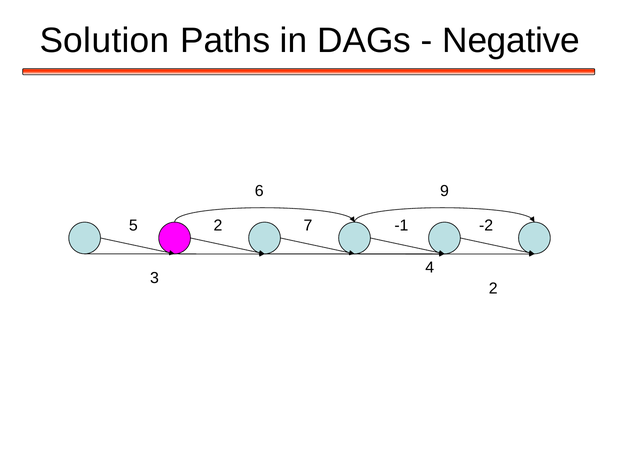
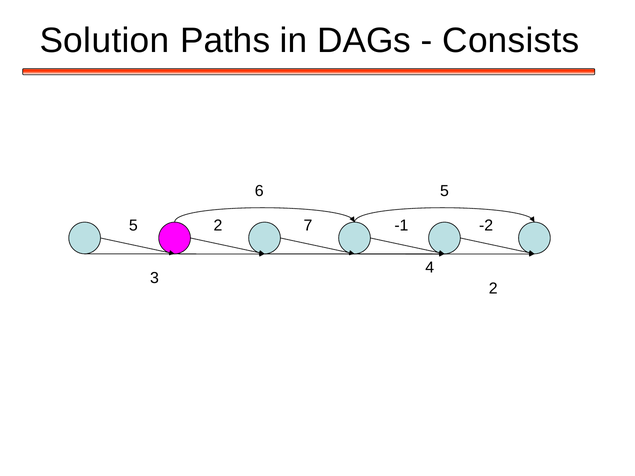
Negative: Negative -> Consists
6 9: 9 -> 5
